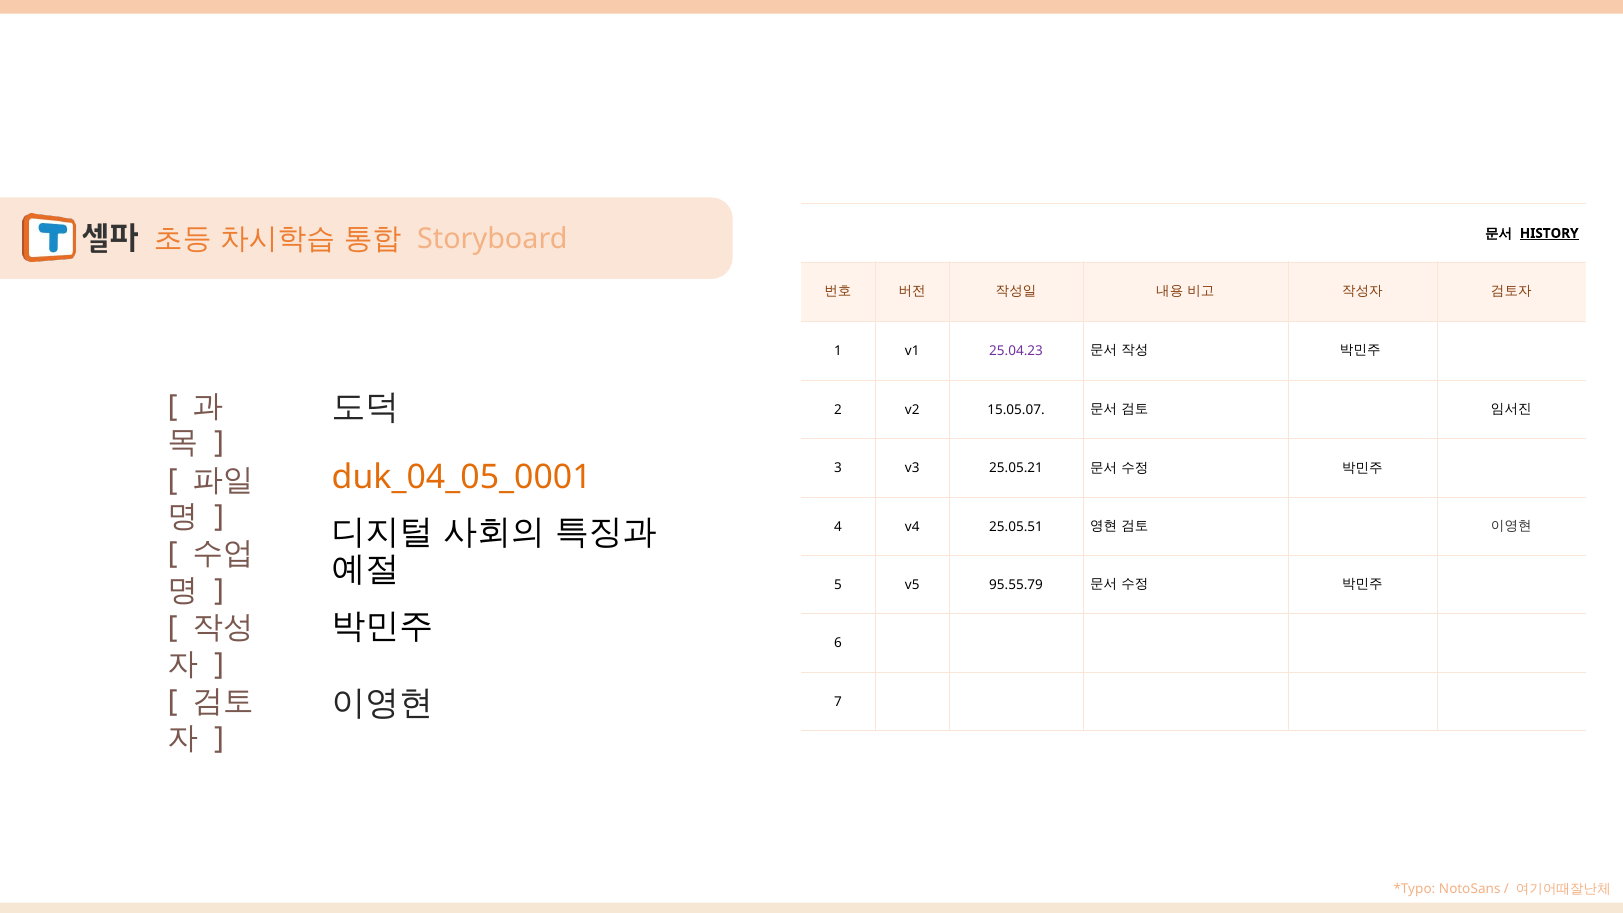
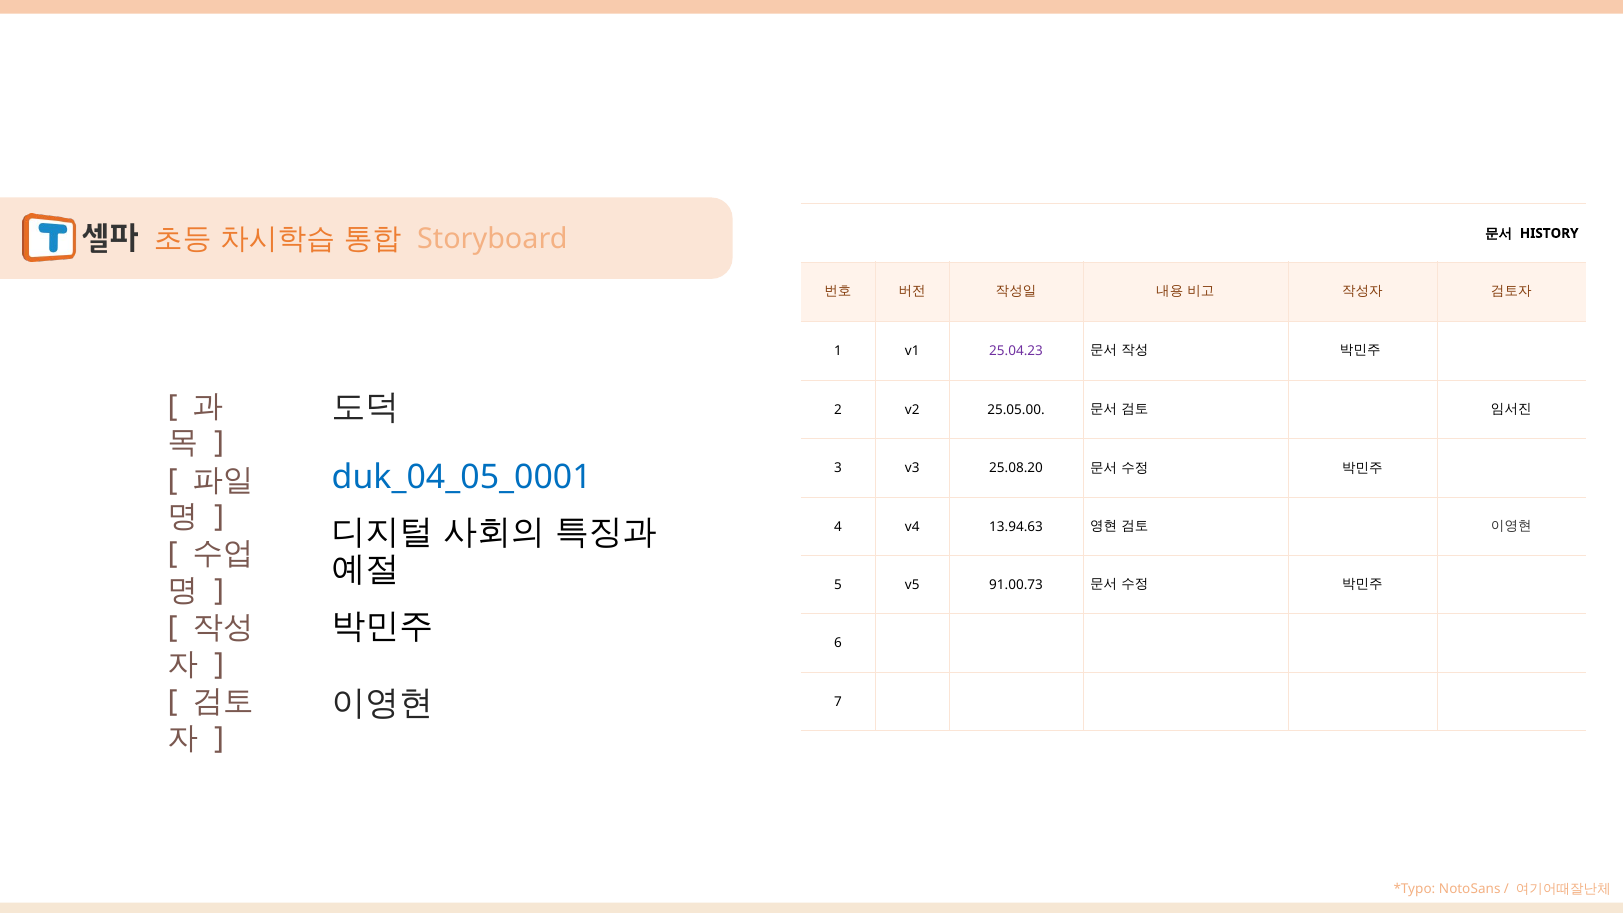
HISTORY underline: present -> none
15.05.07: 15.05.07 -> 25.05.00
25.05.21: 25.05.21 -> 25.08.20
duk_04_05_0001 colour: orange -> blue
25.05.51: 25.05.51 -> 13.94.63
95.55.79: 95.55.79 -> 91.00.73
